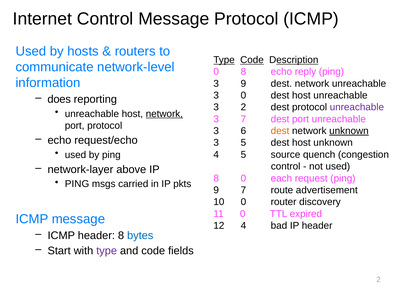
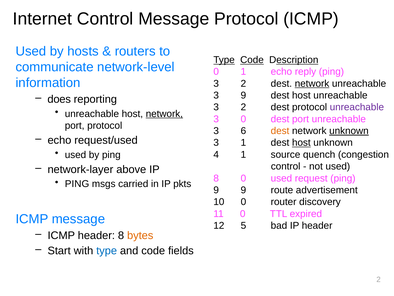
0 8: 8 -> 1
9 at (243, 83): 9 -> 2
network at (312, 83) underline: none -> present
3 0: 0 -> 9
3 7: 7 -> 0
request/echo: request/echo -> request/used
3 5: 5 -> 1
host at (301, 142) underline: none -> present
4 5: 5 -> 1
0 each: each -> used
9 7: 7 -> 9
12 4: 4 -> 5
bytes colour: blue -> orange
type at (107, 250) colour: purple -> blue
